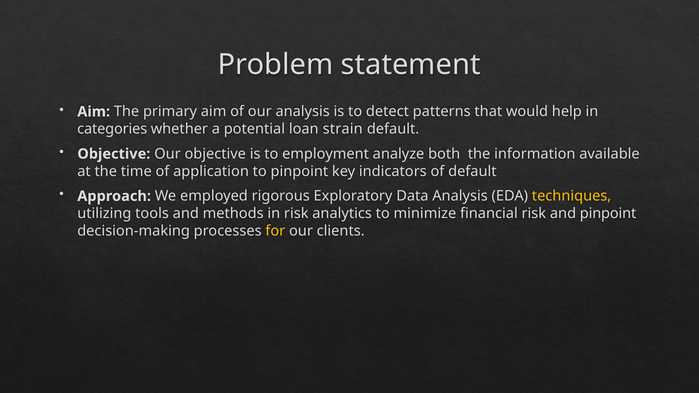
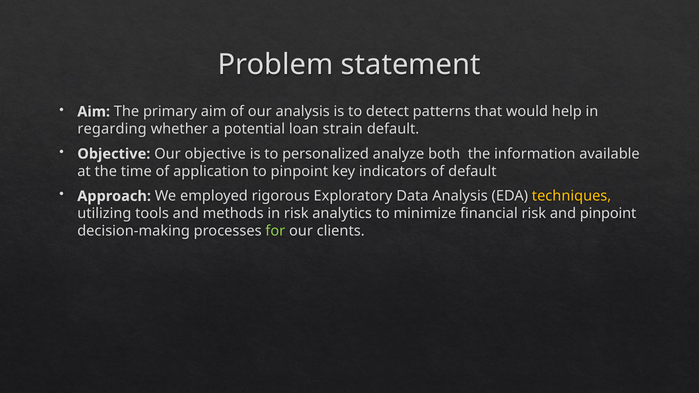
categories: categories -> regarding
employment: employment -> personalized
for colour: yellow -> light green
